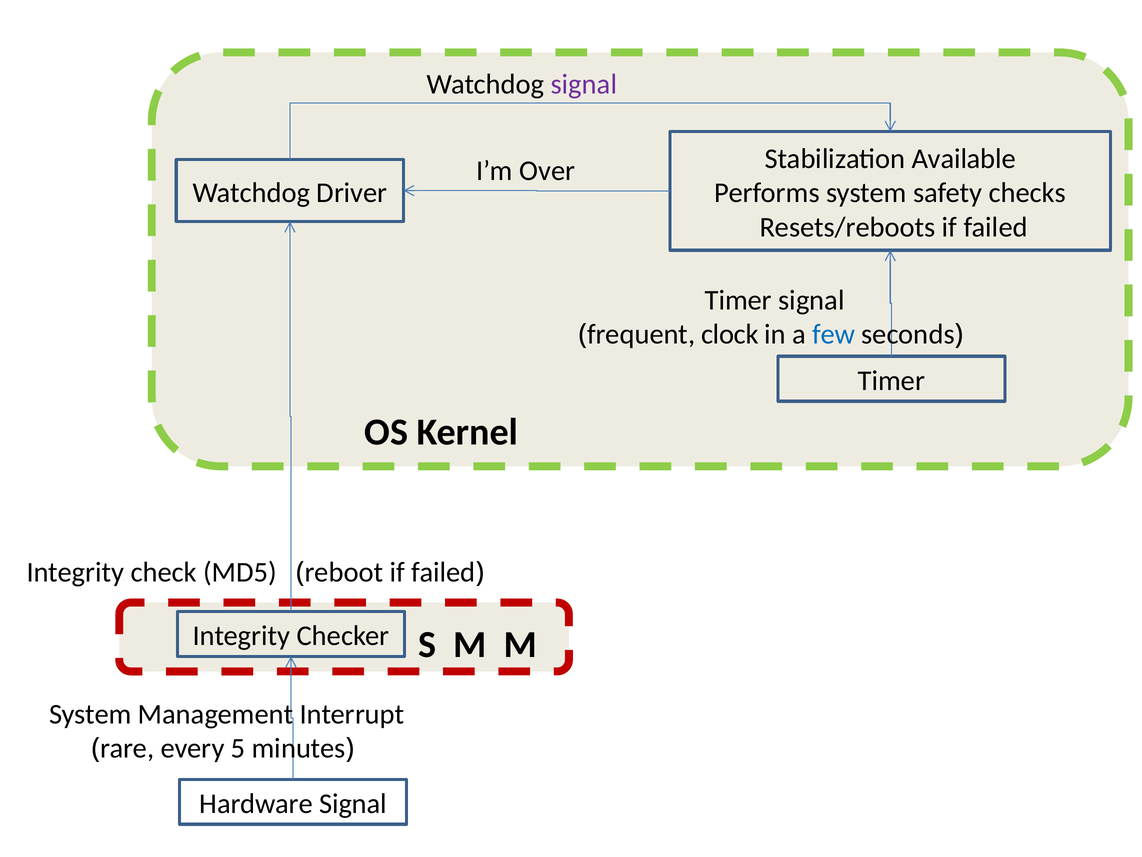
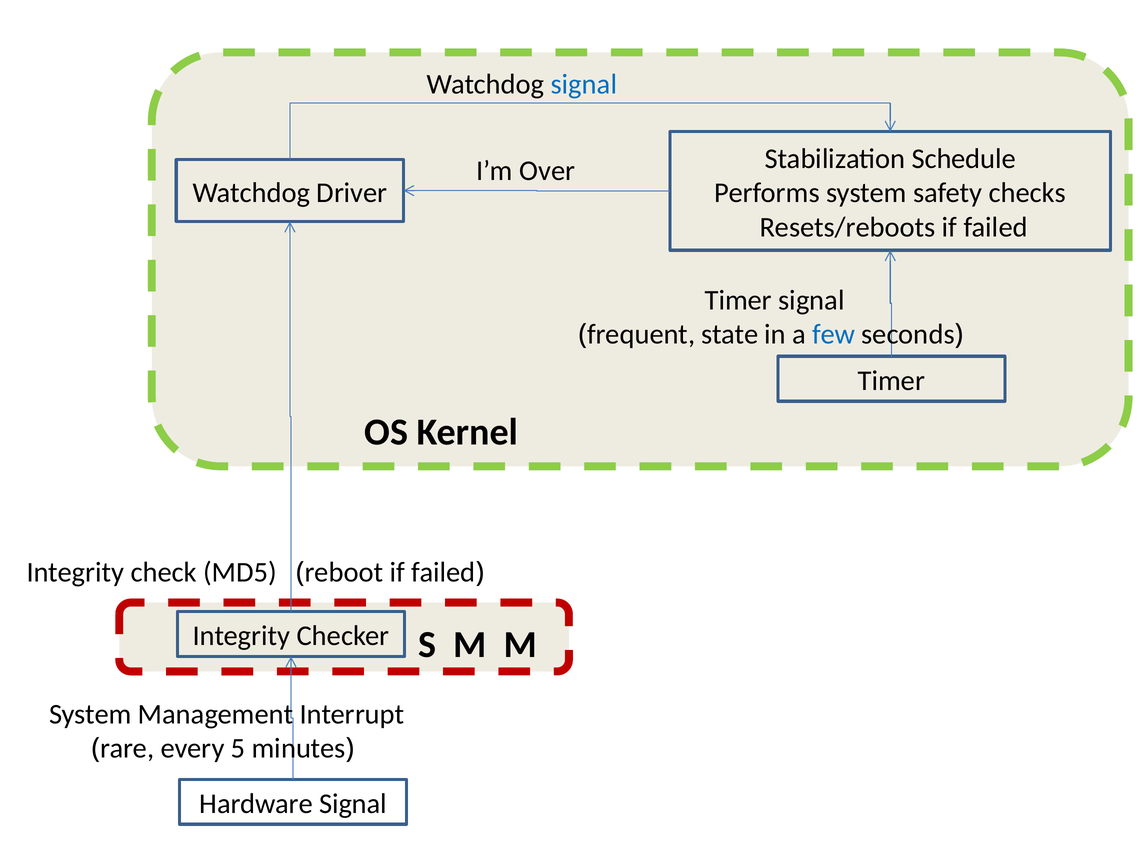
signal at (584, 84) colour: purple -> blue
Available: Available -> Schedule
clock: clock -> state
